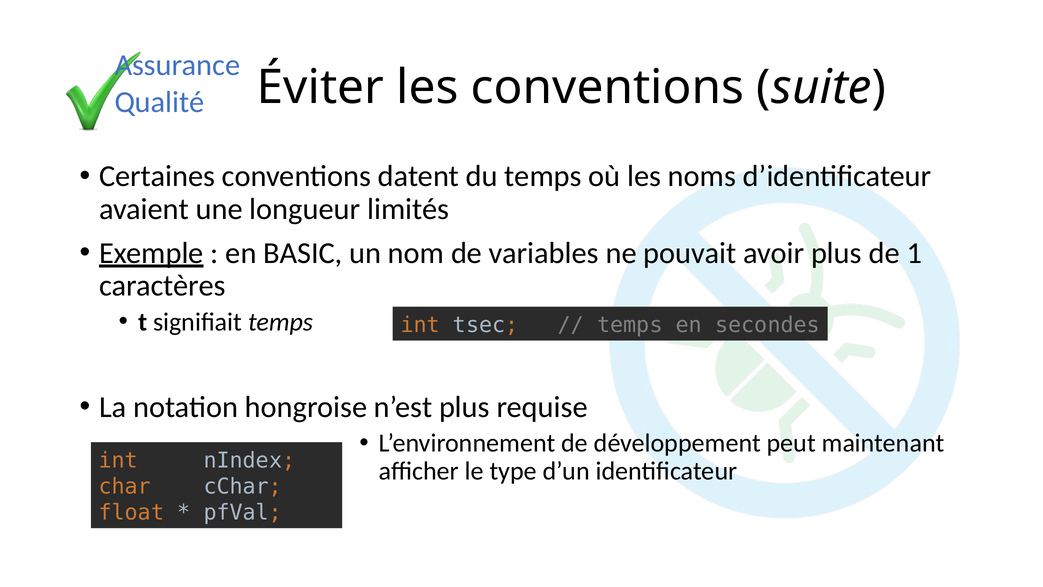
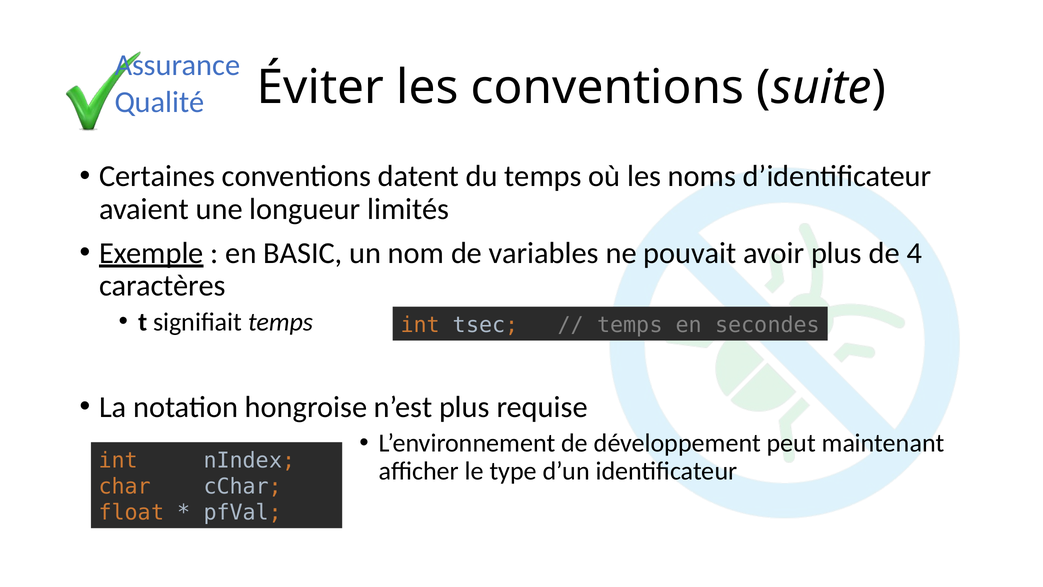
1: 1 -> 4
